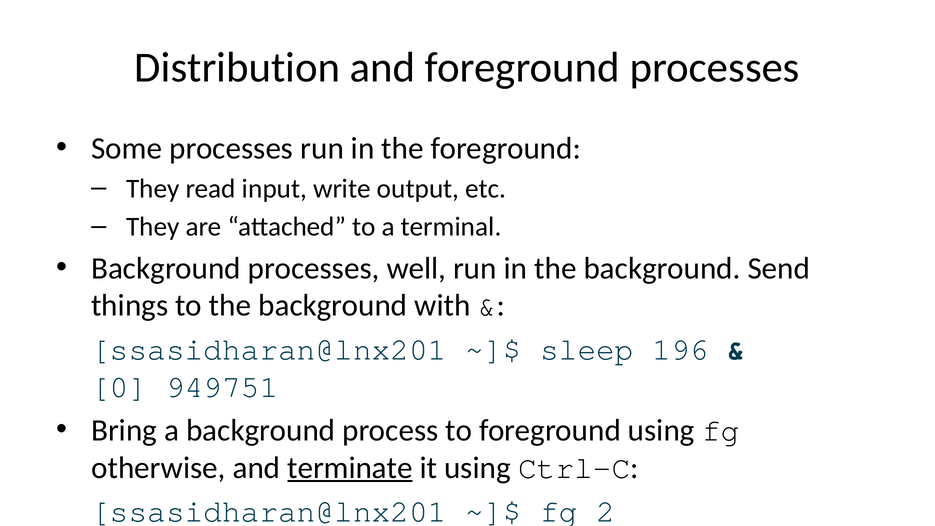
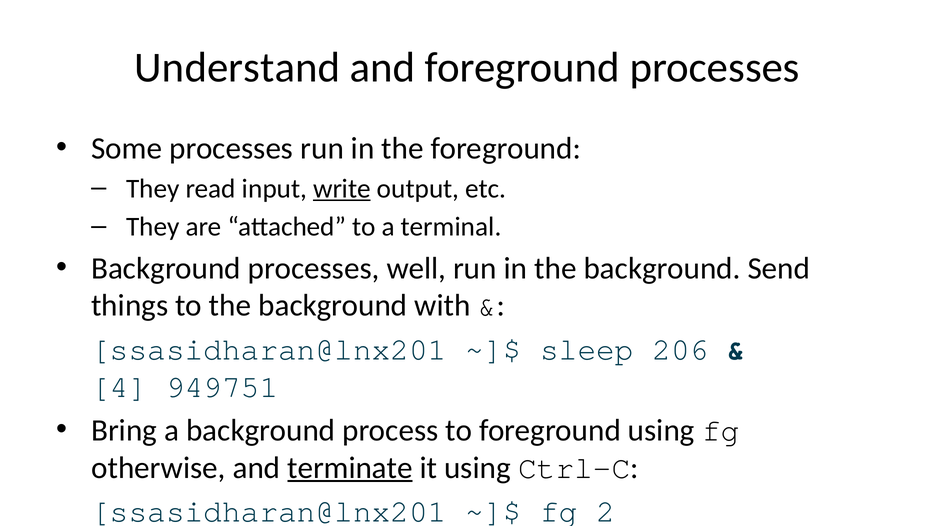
Distribution: Distribution -> Understand
write underline: none -> present
196: 196 -> 206
0: 0 -> 4
